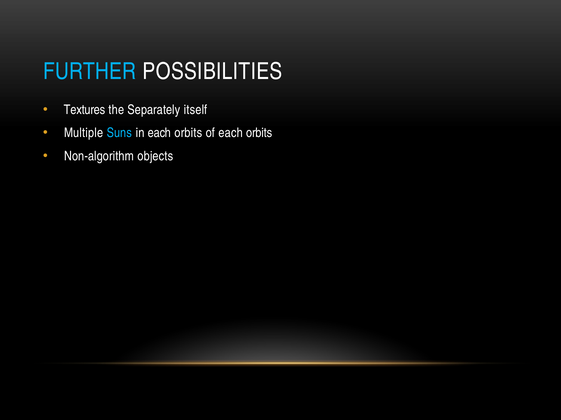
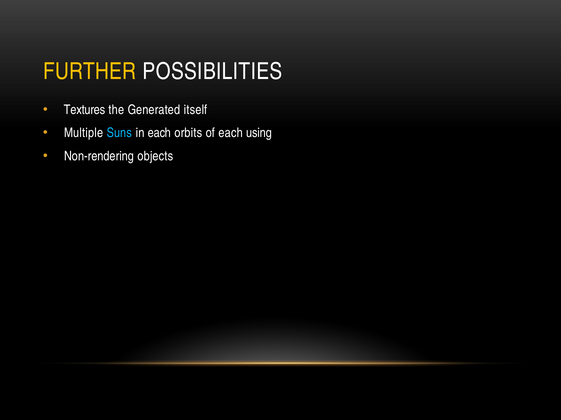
FURTHER colour: light blue -> yellow
Separately: Separately -> Generated
of each orbits: orbits -> using
Non-algorithm: Non-algorithm -> Non-rendering
